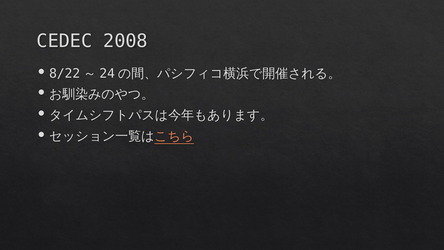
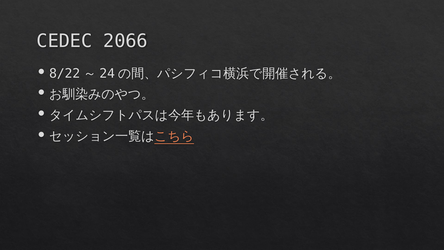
2008: 2008 -> 2066
